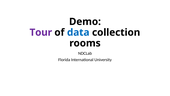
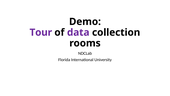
data colour: blue -> purple
